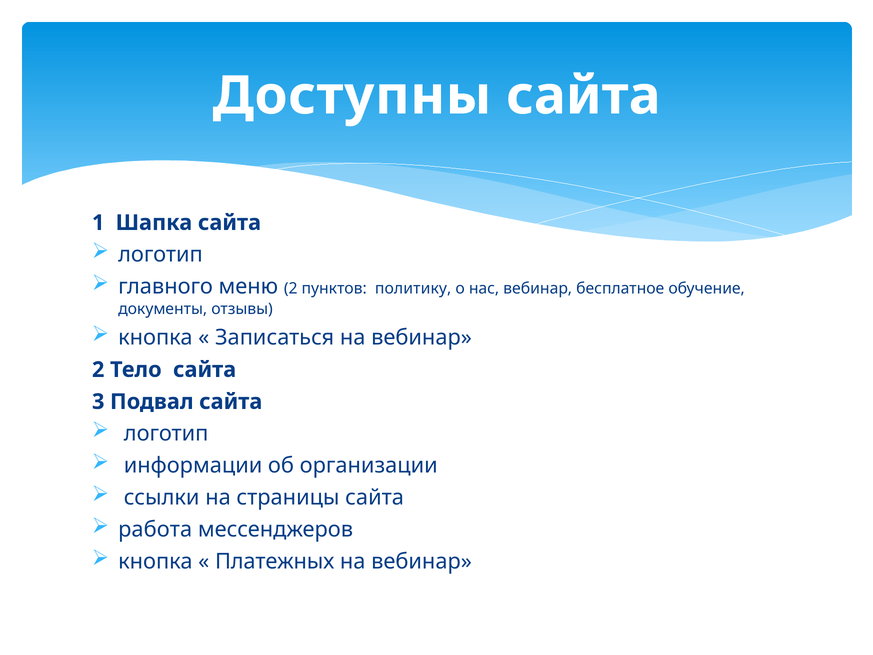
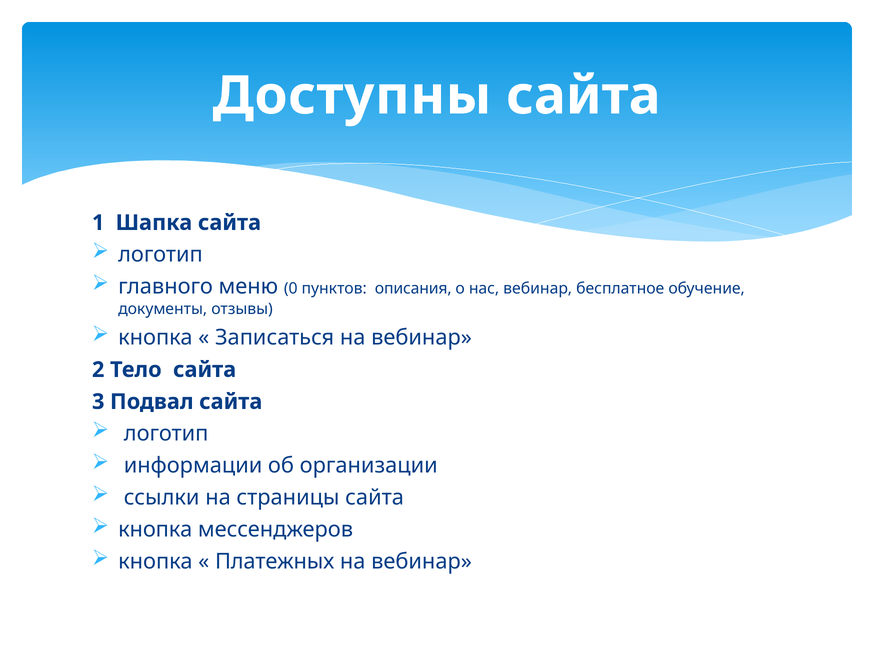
меню 2: 2 -> 0
политику: политику -> описания
работа at (155, 530): работа -> кнопка
